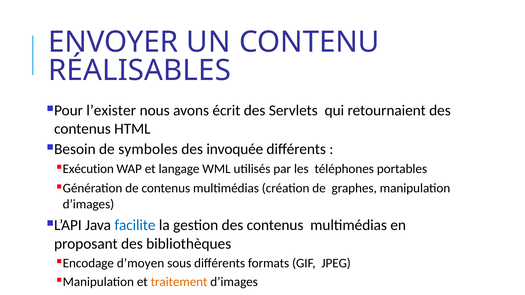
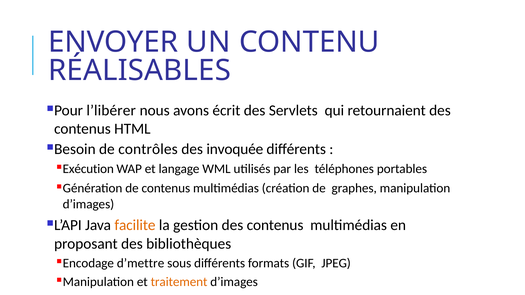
l’exister: l’exister -> l’libérer
symboles: symboles -> contrôles
facilite colour: blue -> orange
d’moyen: d’moyen -> d’mettre
